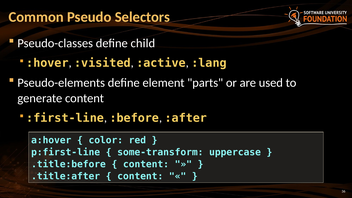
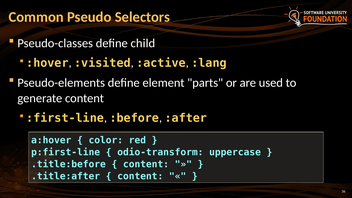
some-transform: some-transform -> odio-transform
